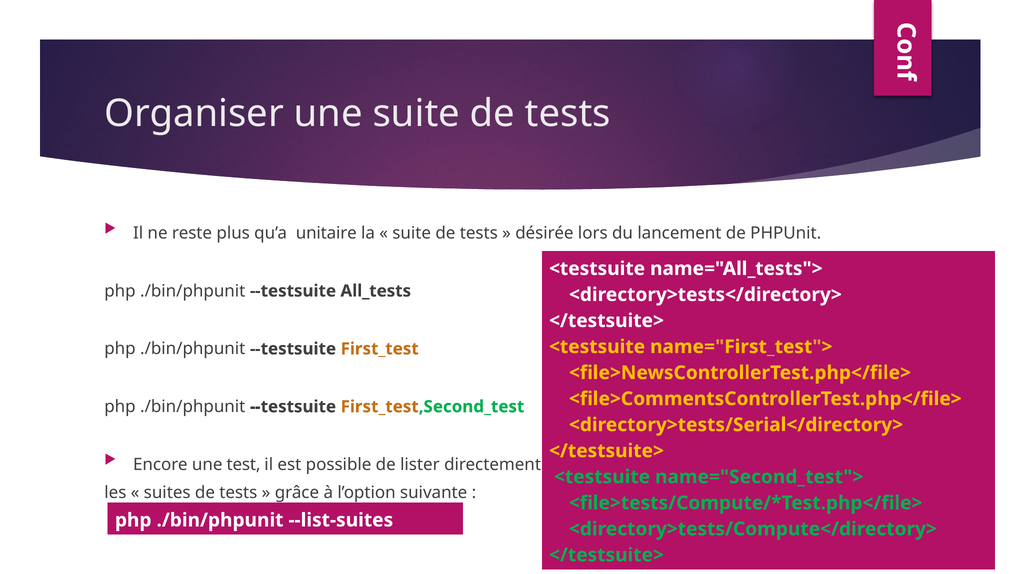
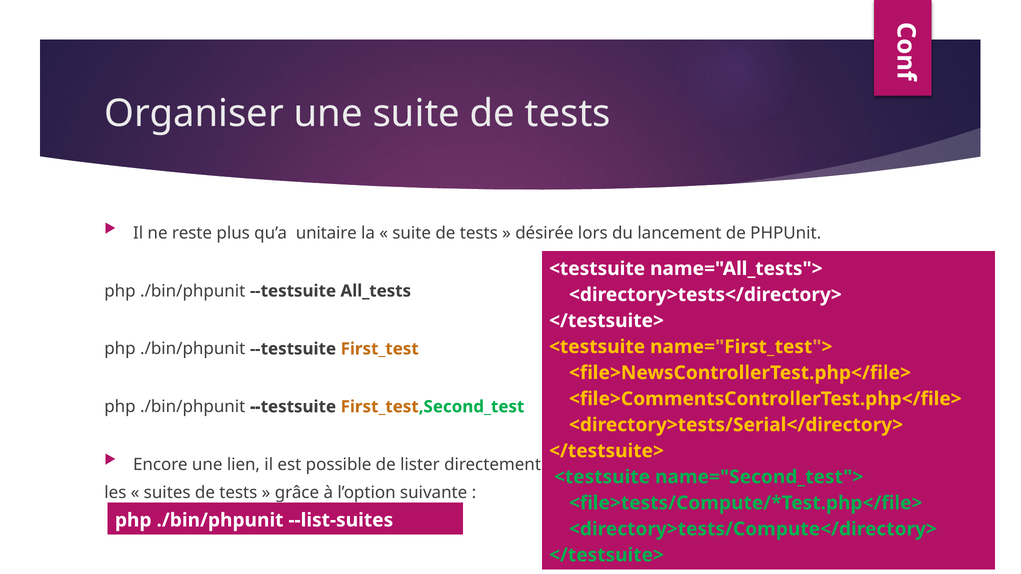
test: test -> lien
